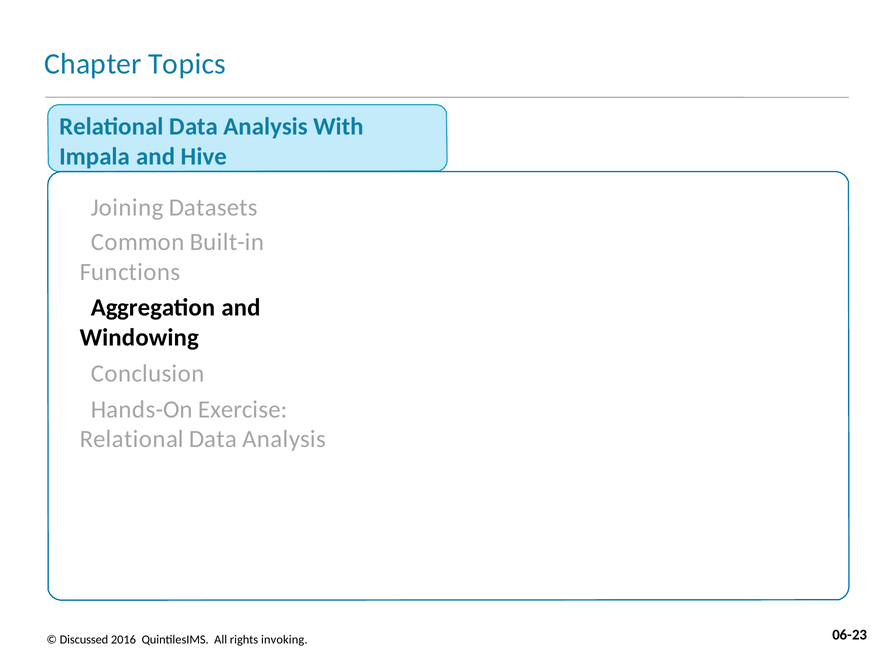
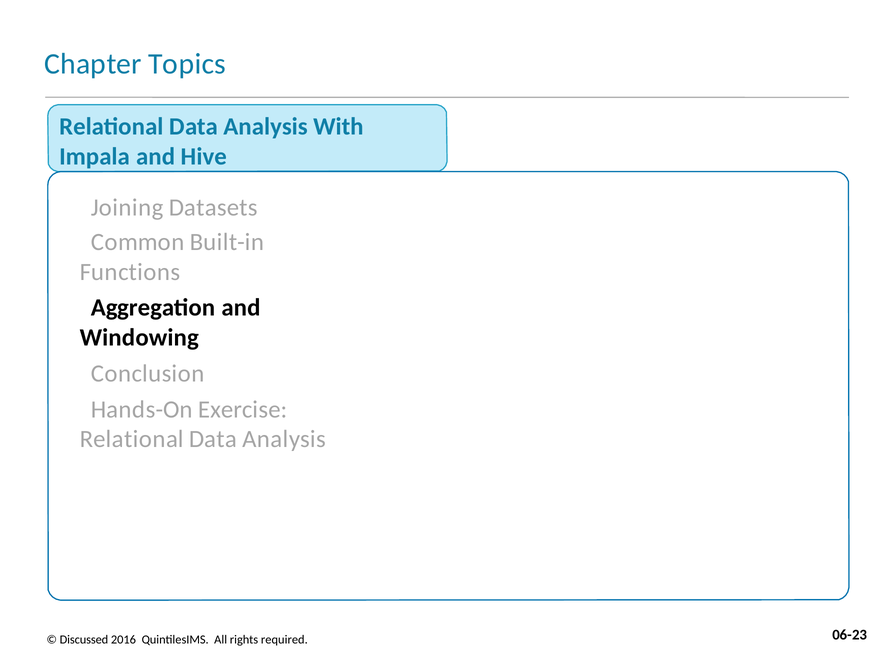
invoking: invoking -> required
